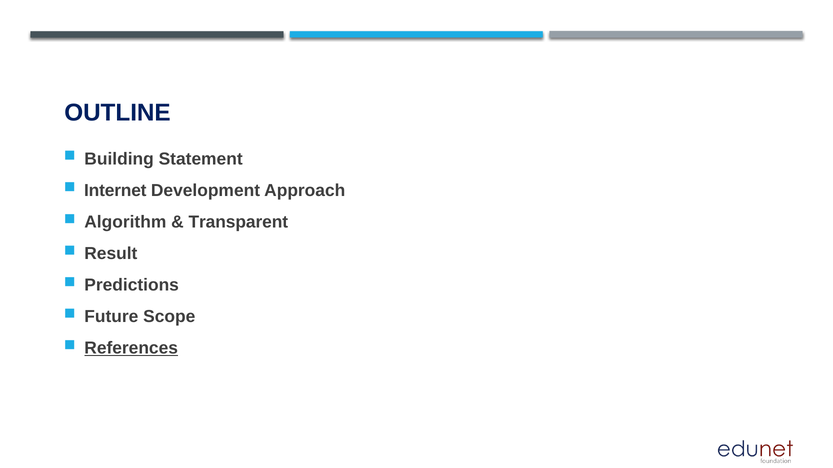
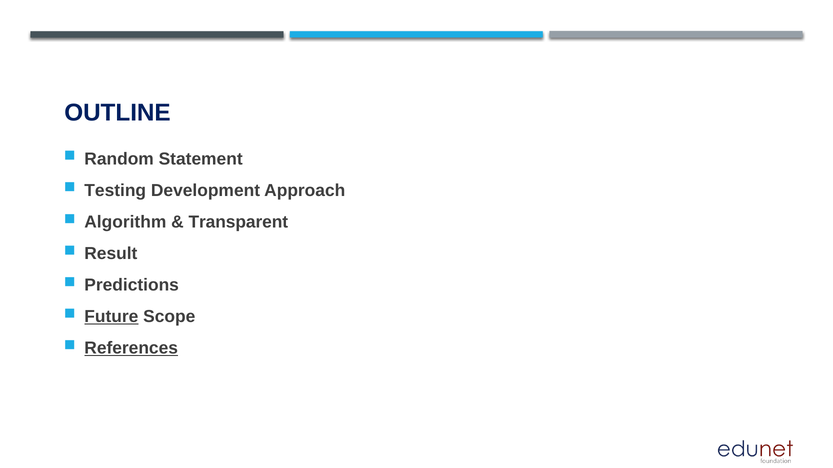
Building: Building -> Random
Internet: Internet -> Testing
Future underline: none -> present
